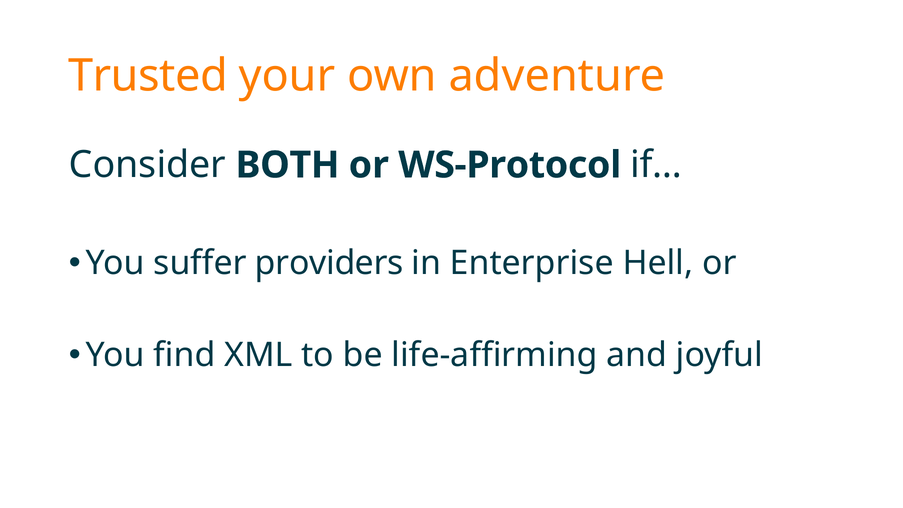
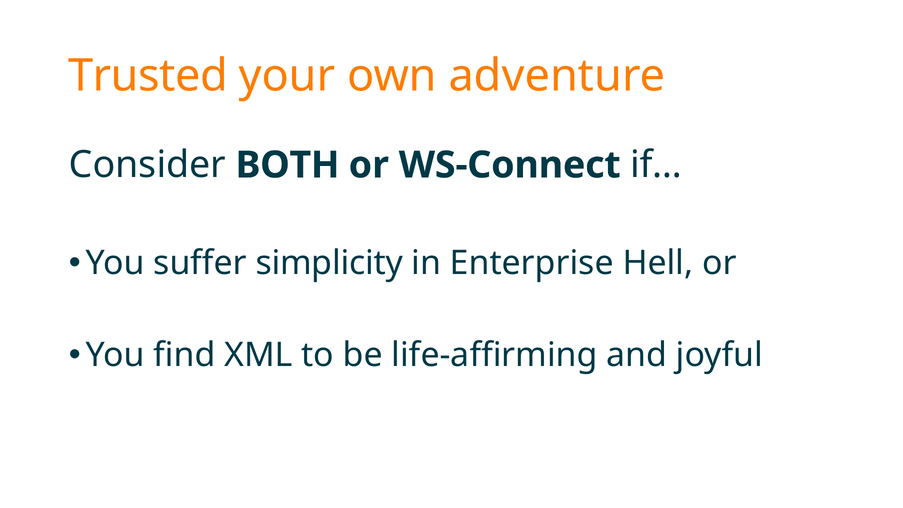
WS-Protocol: WS-Protocol -> WS-Connect
providers: providers -> simplicity
